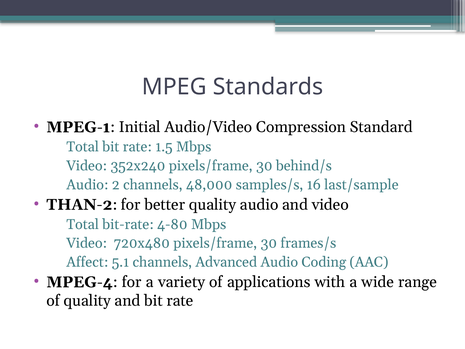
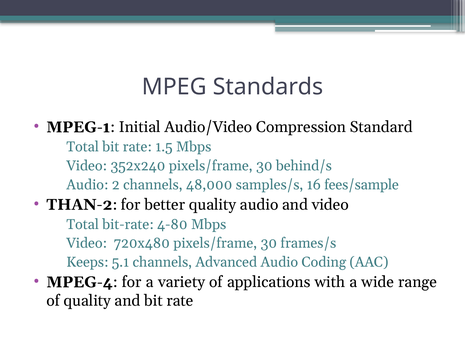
last/sample: last/sample -> fees/sample
Affect: Affect -> Keeps
